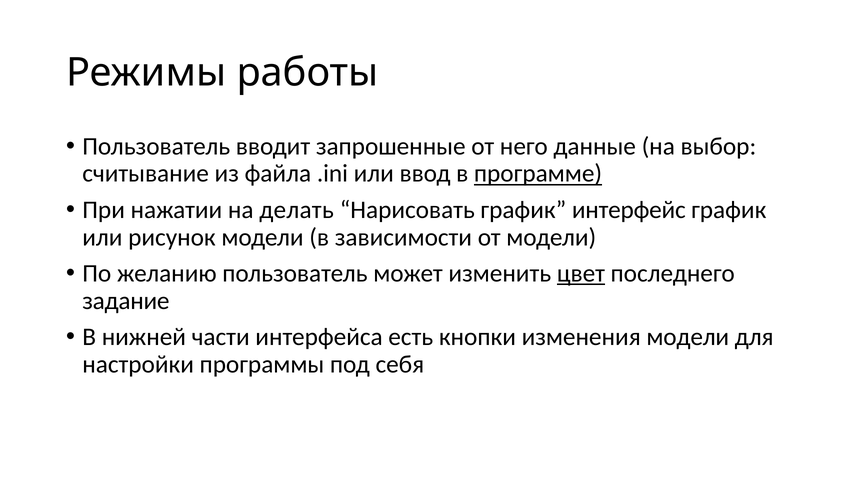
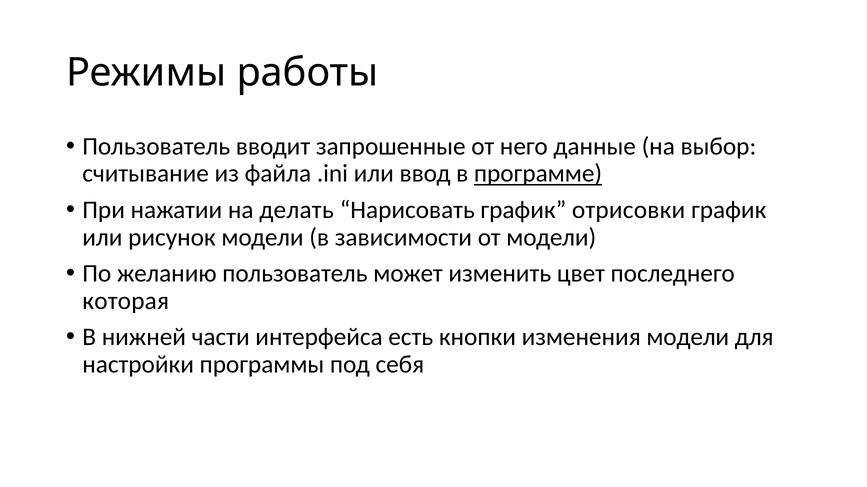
интерфейс: интерфейс -> отрисовки
цвет underline: present -> none
задание: задание -> которая
